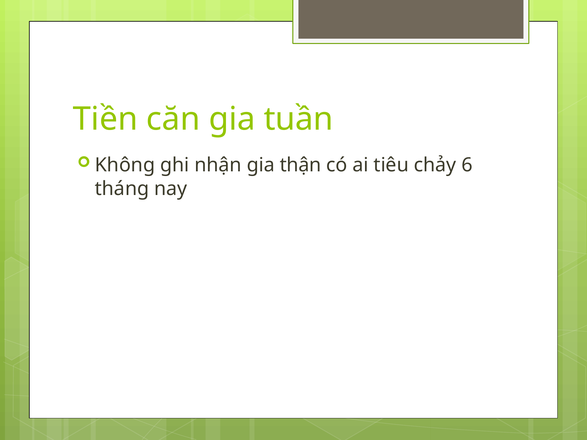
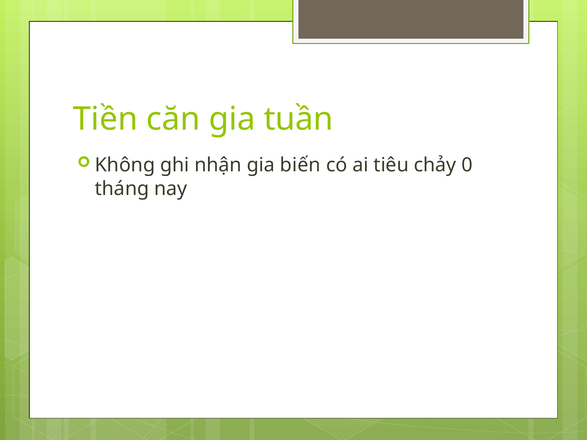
thận: thận -> biến
6: 6 -> 0
